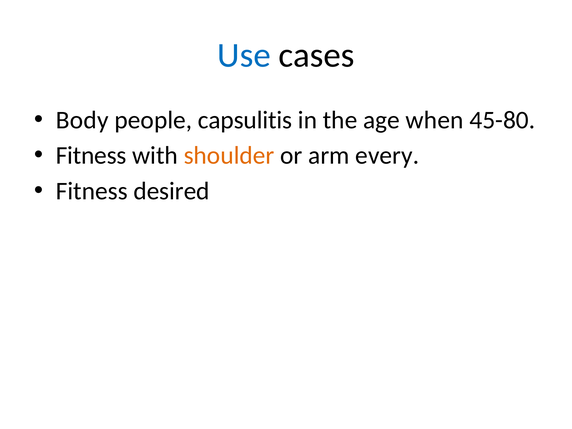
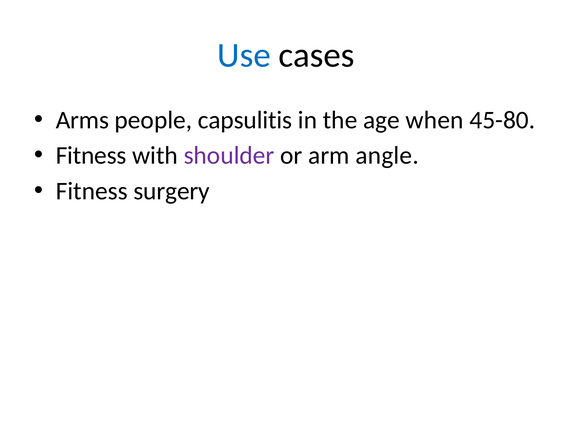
Body: Body -> Arms
shoulder colour: orange -> purple
every: every -> angle
desired: desired -> surgery
